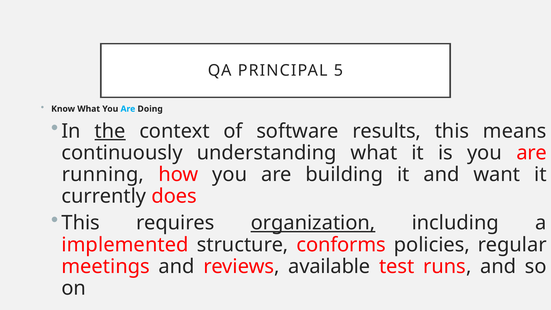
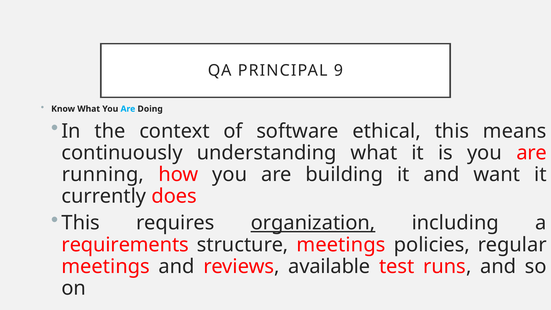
5: 5 -> 9
the underline: present -> none
results: results -> ethical
implemented: implemented -> requirements
structure conforms: conforms -> meetings
